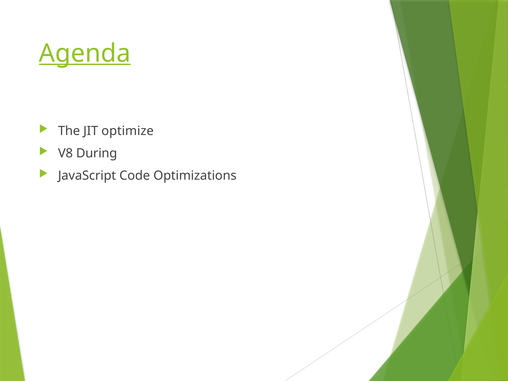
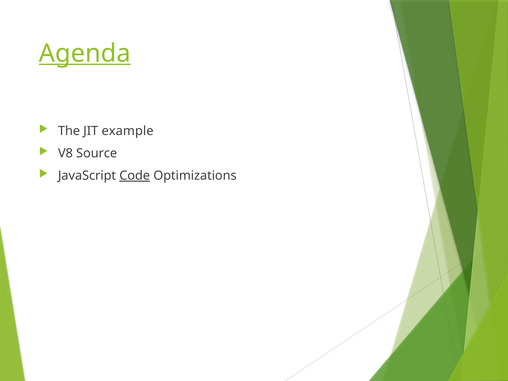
optimize: optimize -> example
During: During -> Source
Code underline: none -> present
